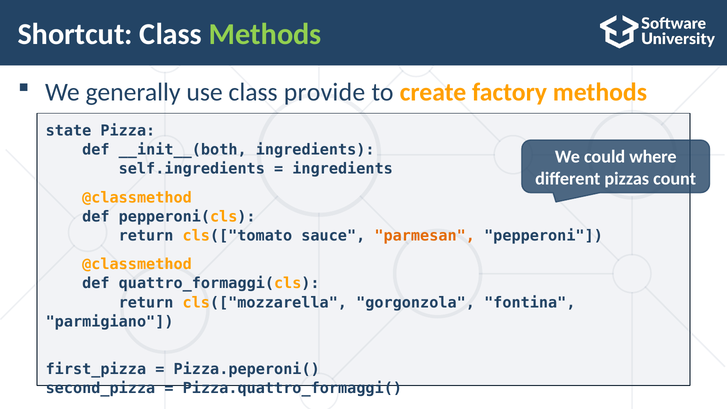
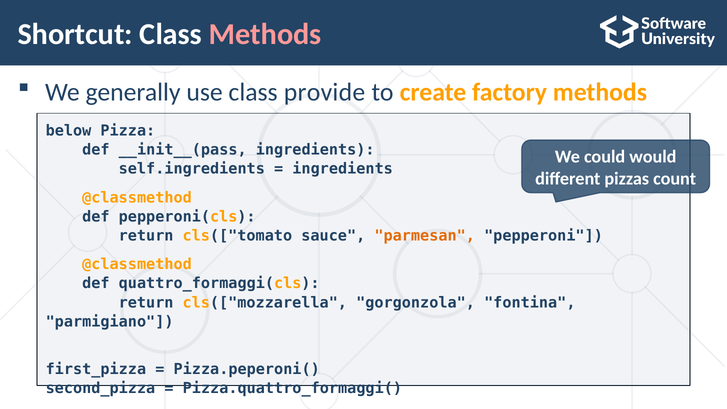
Methods at (265, 34) colour: light green -> pink
state: state -> below
__init__(both: __init__(both -> __init__(pass
where: where -> would
